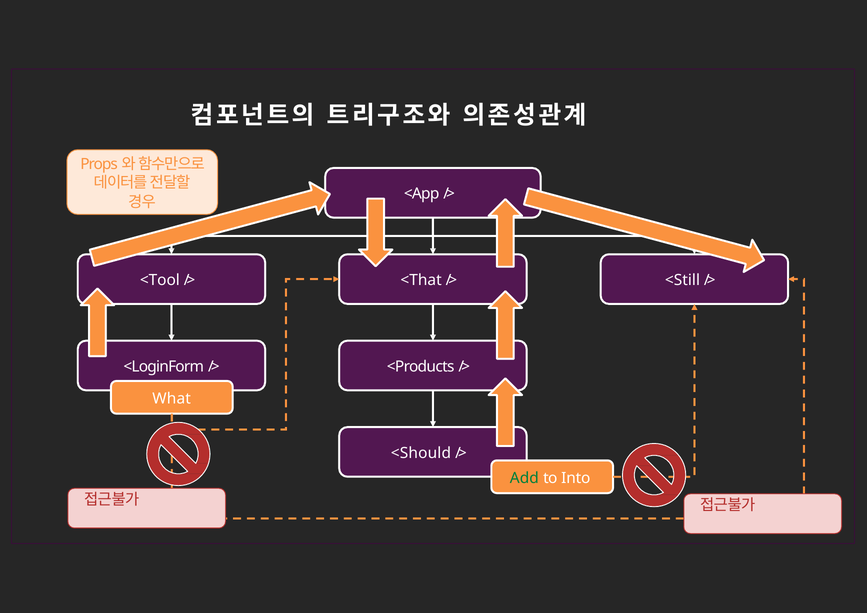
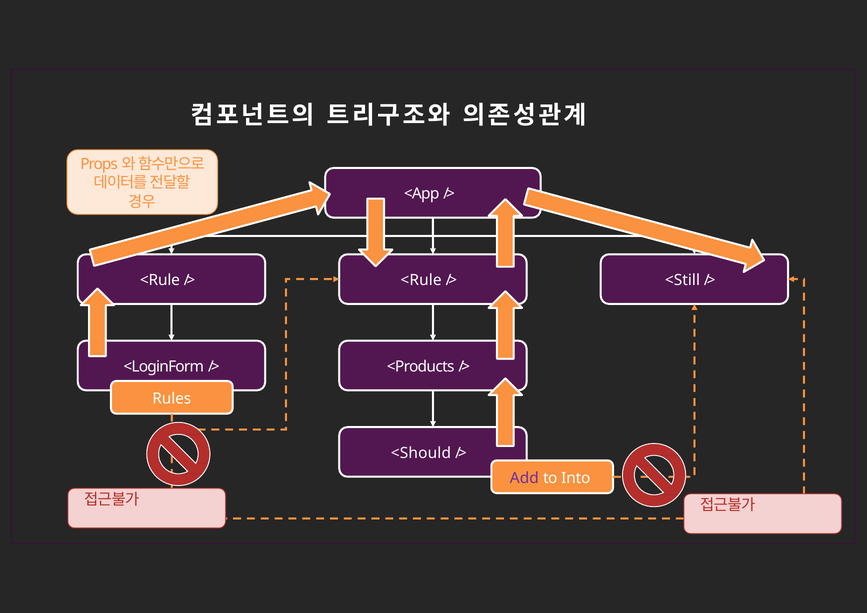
<Tool at (160, 280): <Tool -> <Rule
<That at (421, 280): <That -> <Rule
What: What -> Rules
Add colour: green -> purple
